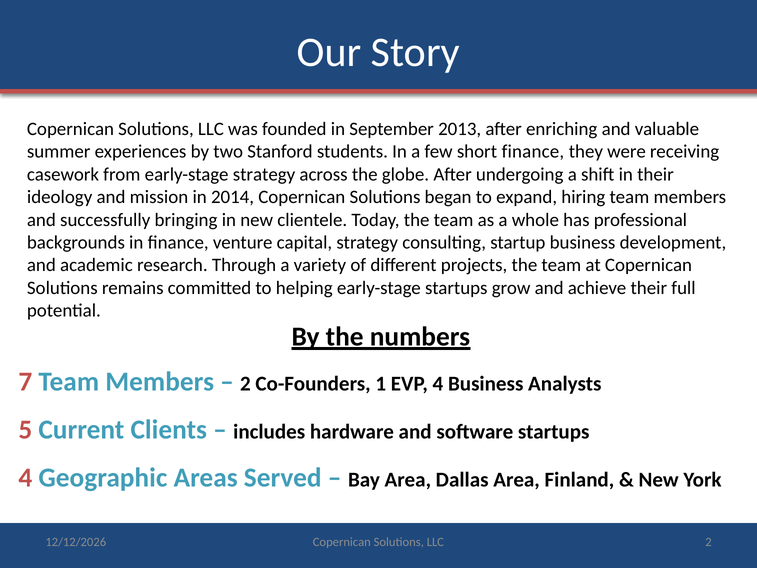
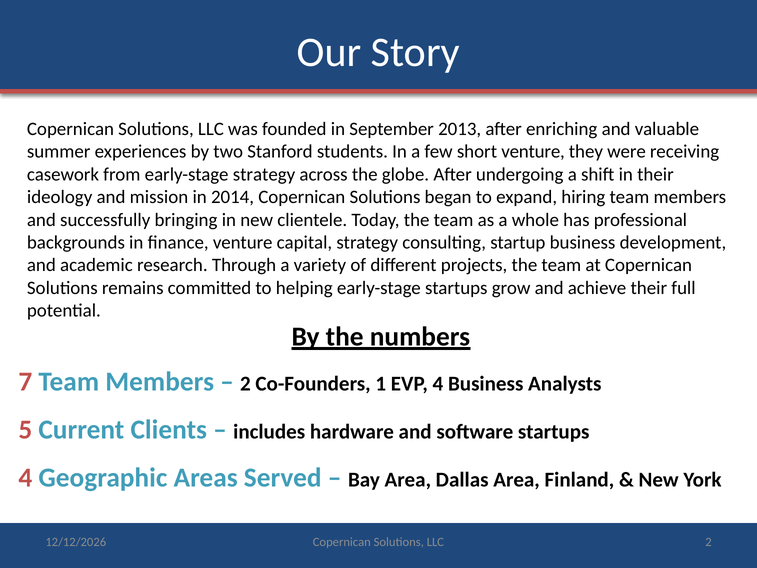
short finance: finance -> venture
